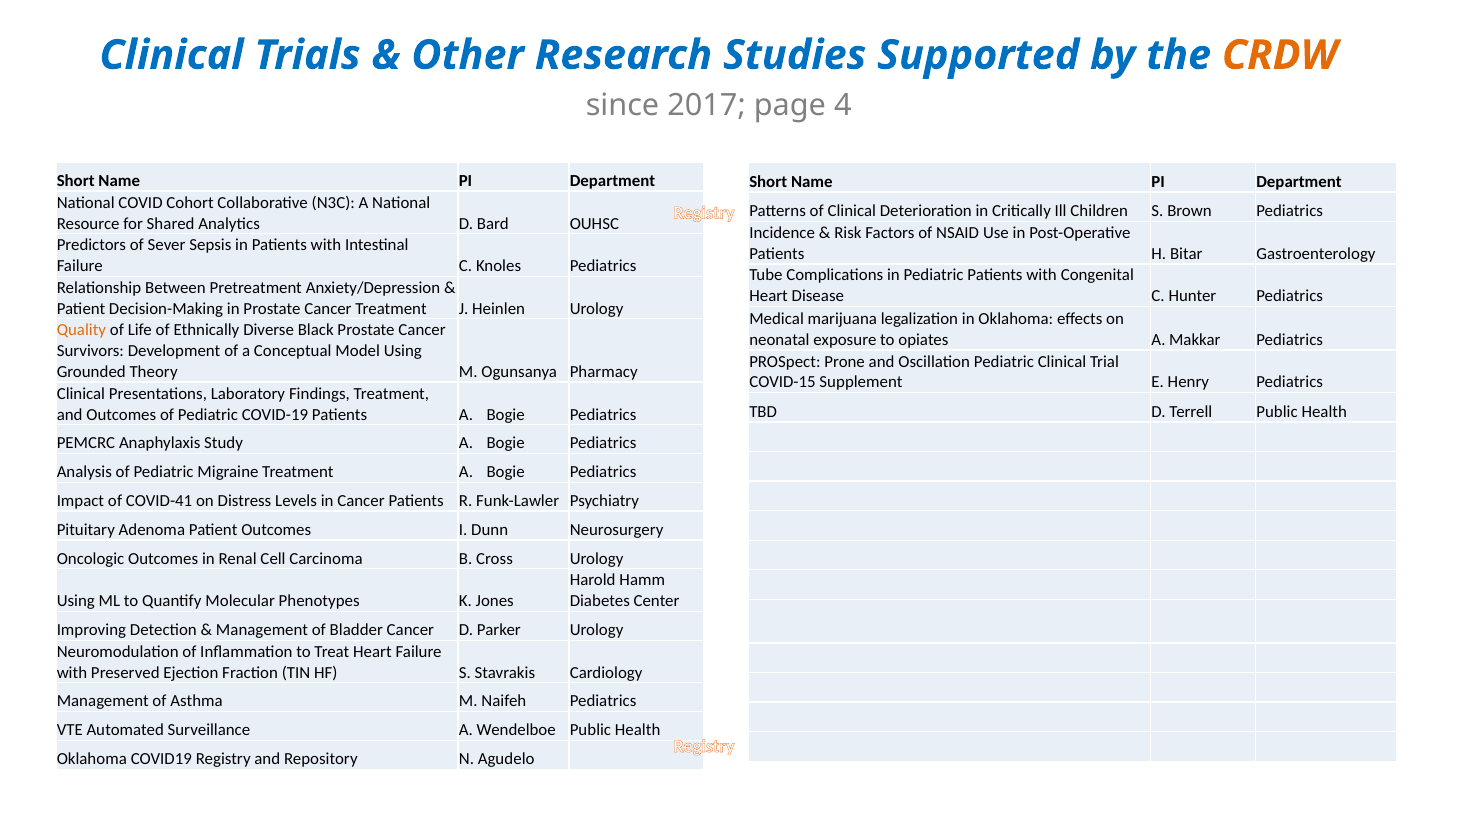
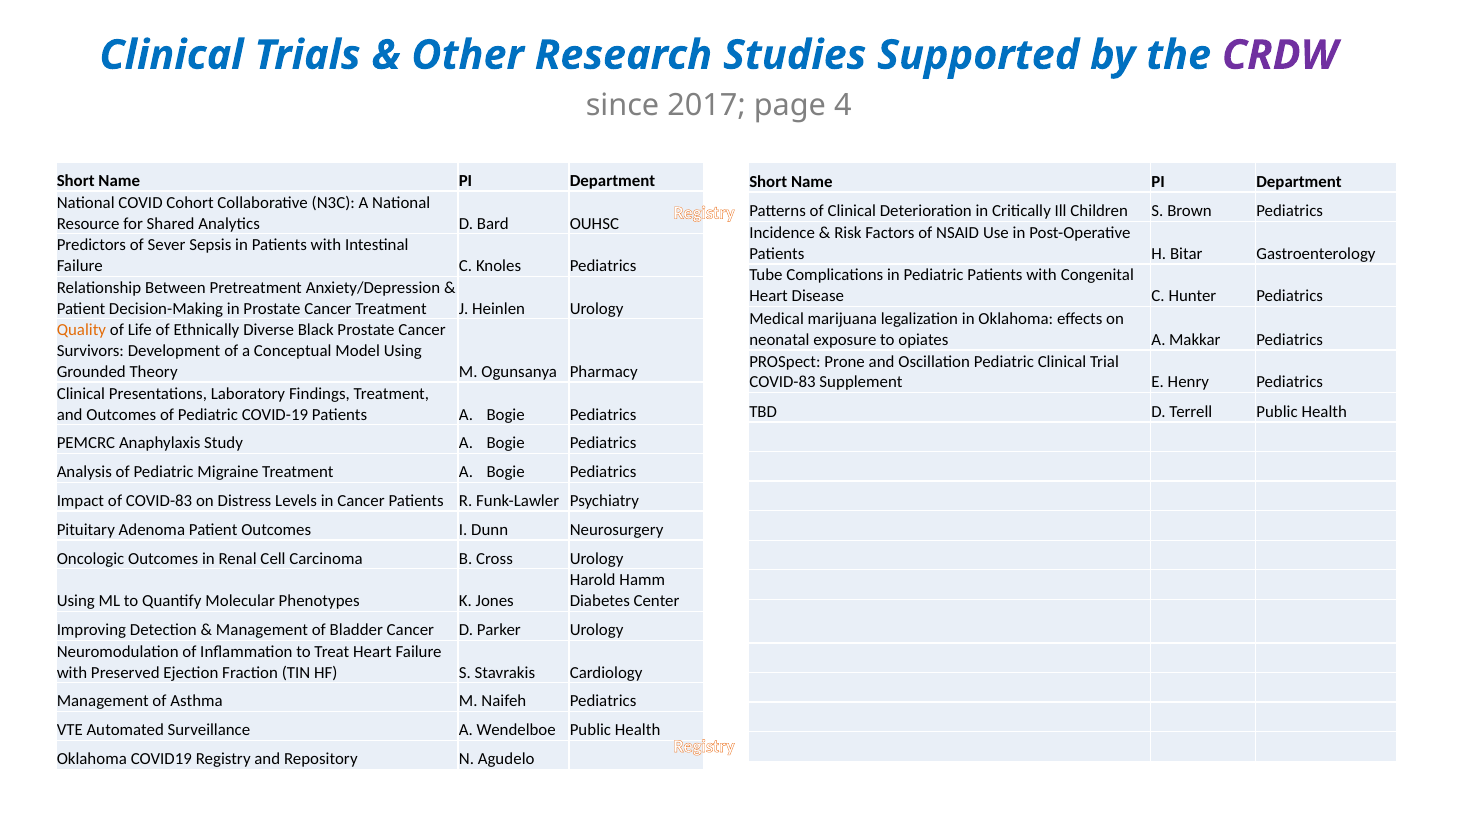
CRDW colour: orange -> purple
COVID-15 at (782, 382): COVID-15 -> COVID-83
of COVID-41: COVID-41 -> COVID-83
